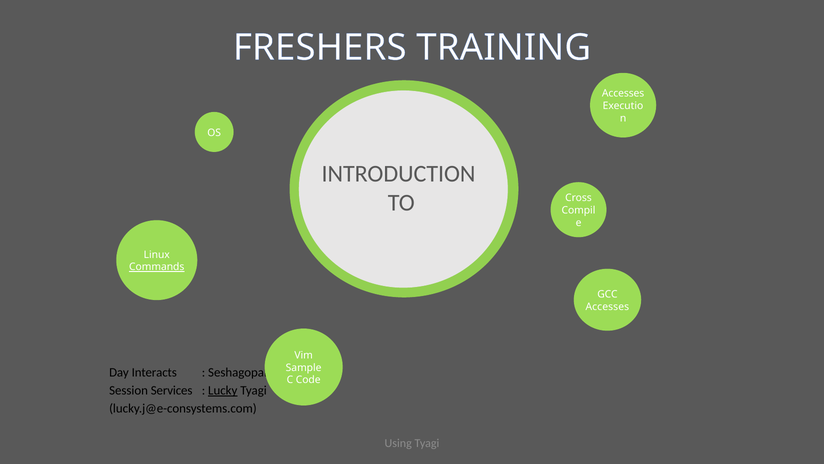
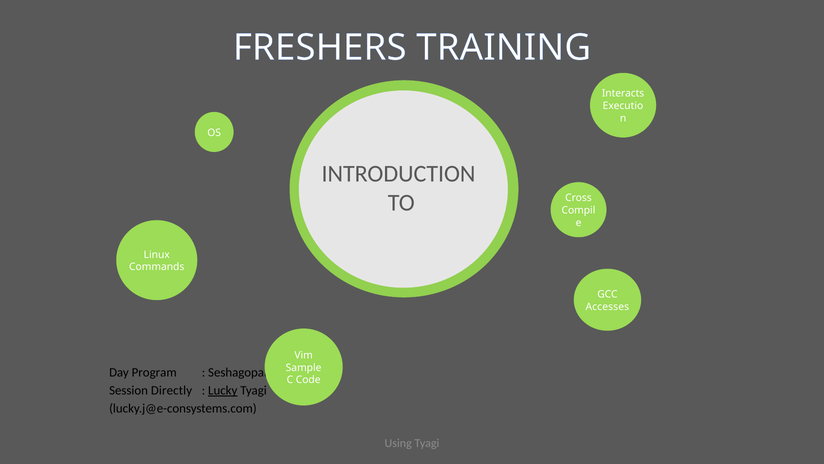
Accesses at (623, 93): Accesses -> Interacts
Commands underline: present -> none
Interacts: Interacts -> Program
Services: Services -> Directly
